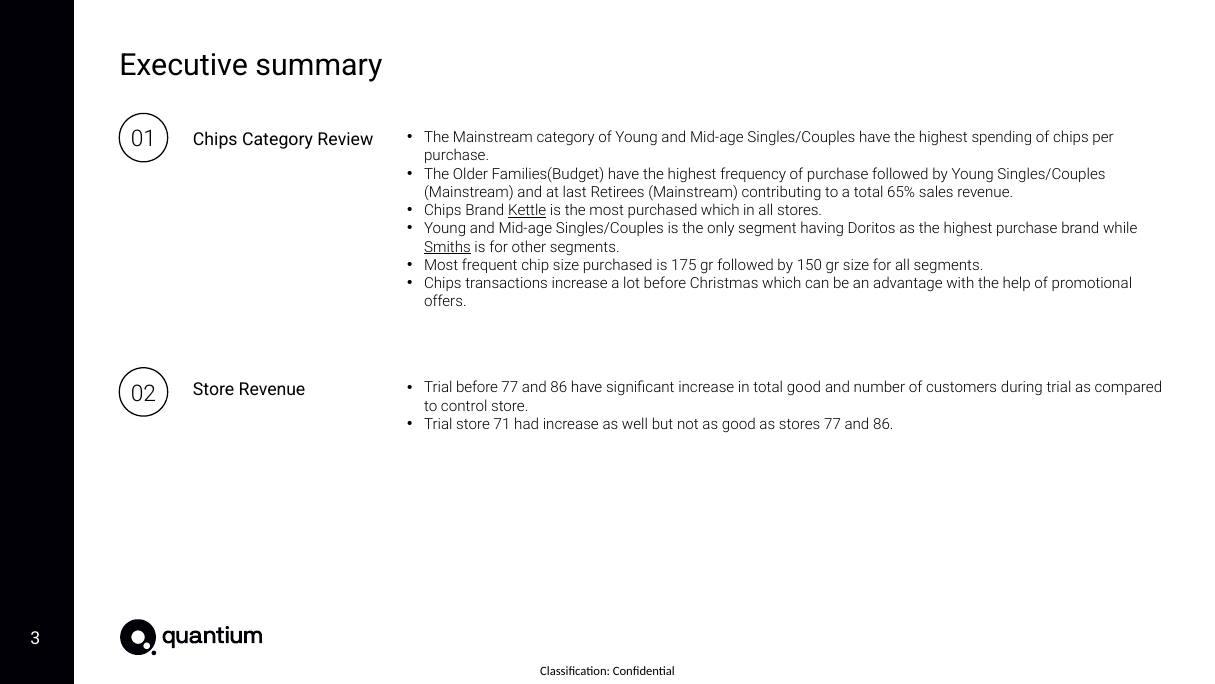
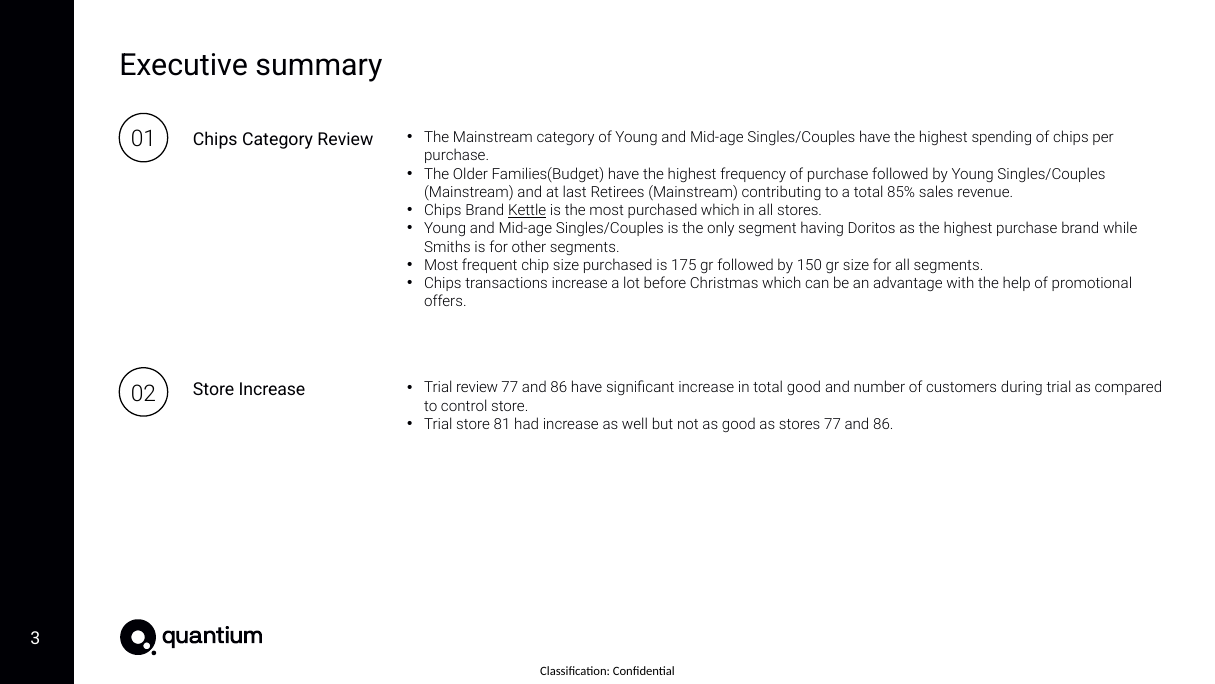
65%: 65% -> 85%
Smiths underline: present -> none
Trial before: before -> review
Store Revenue: Revenue -> Increase
71: 71 -> 81
